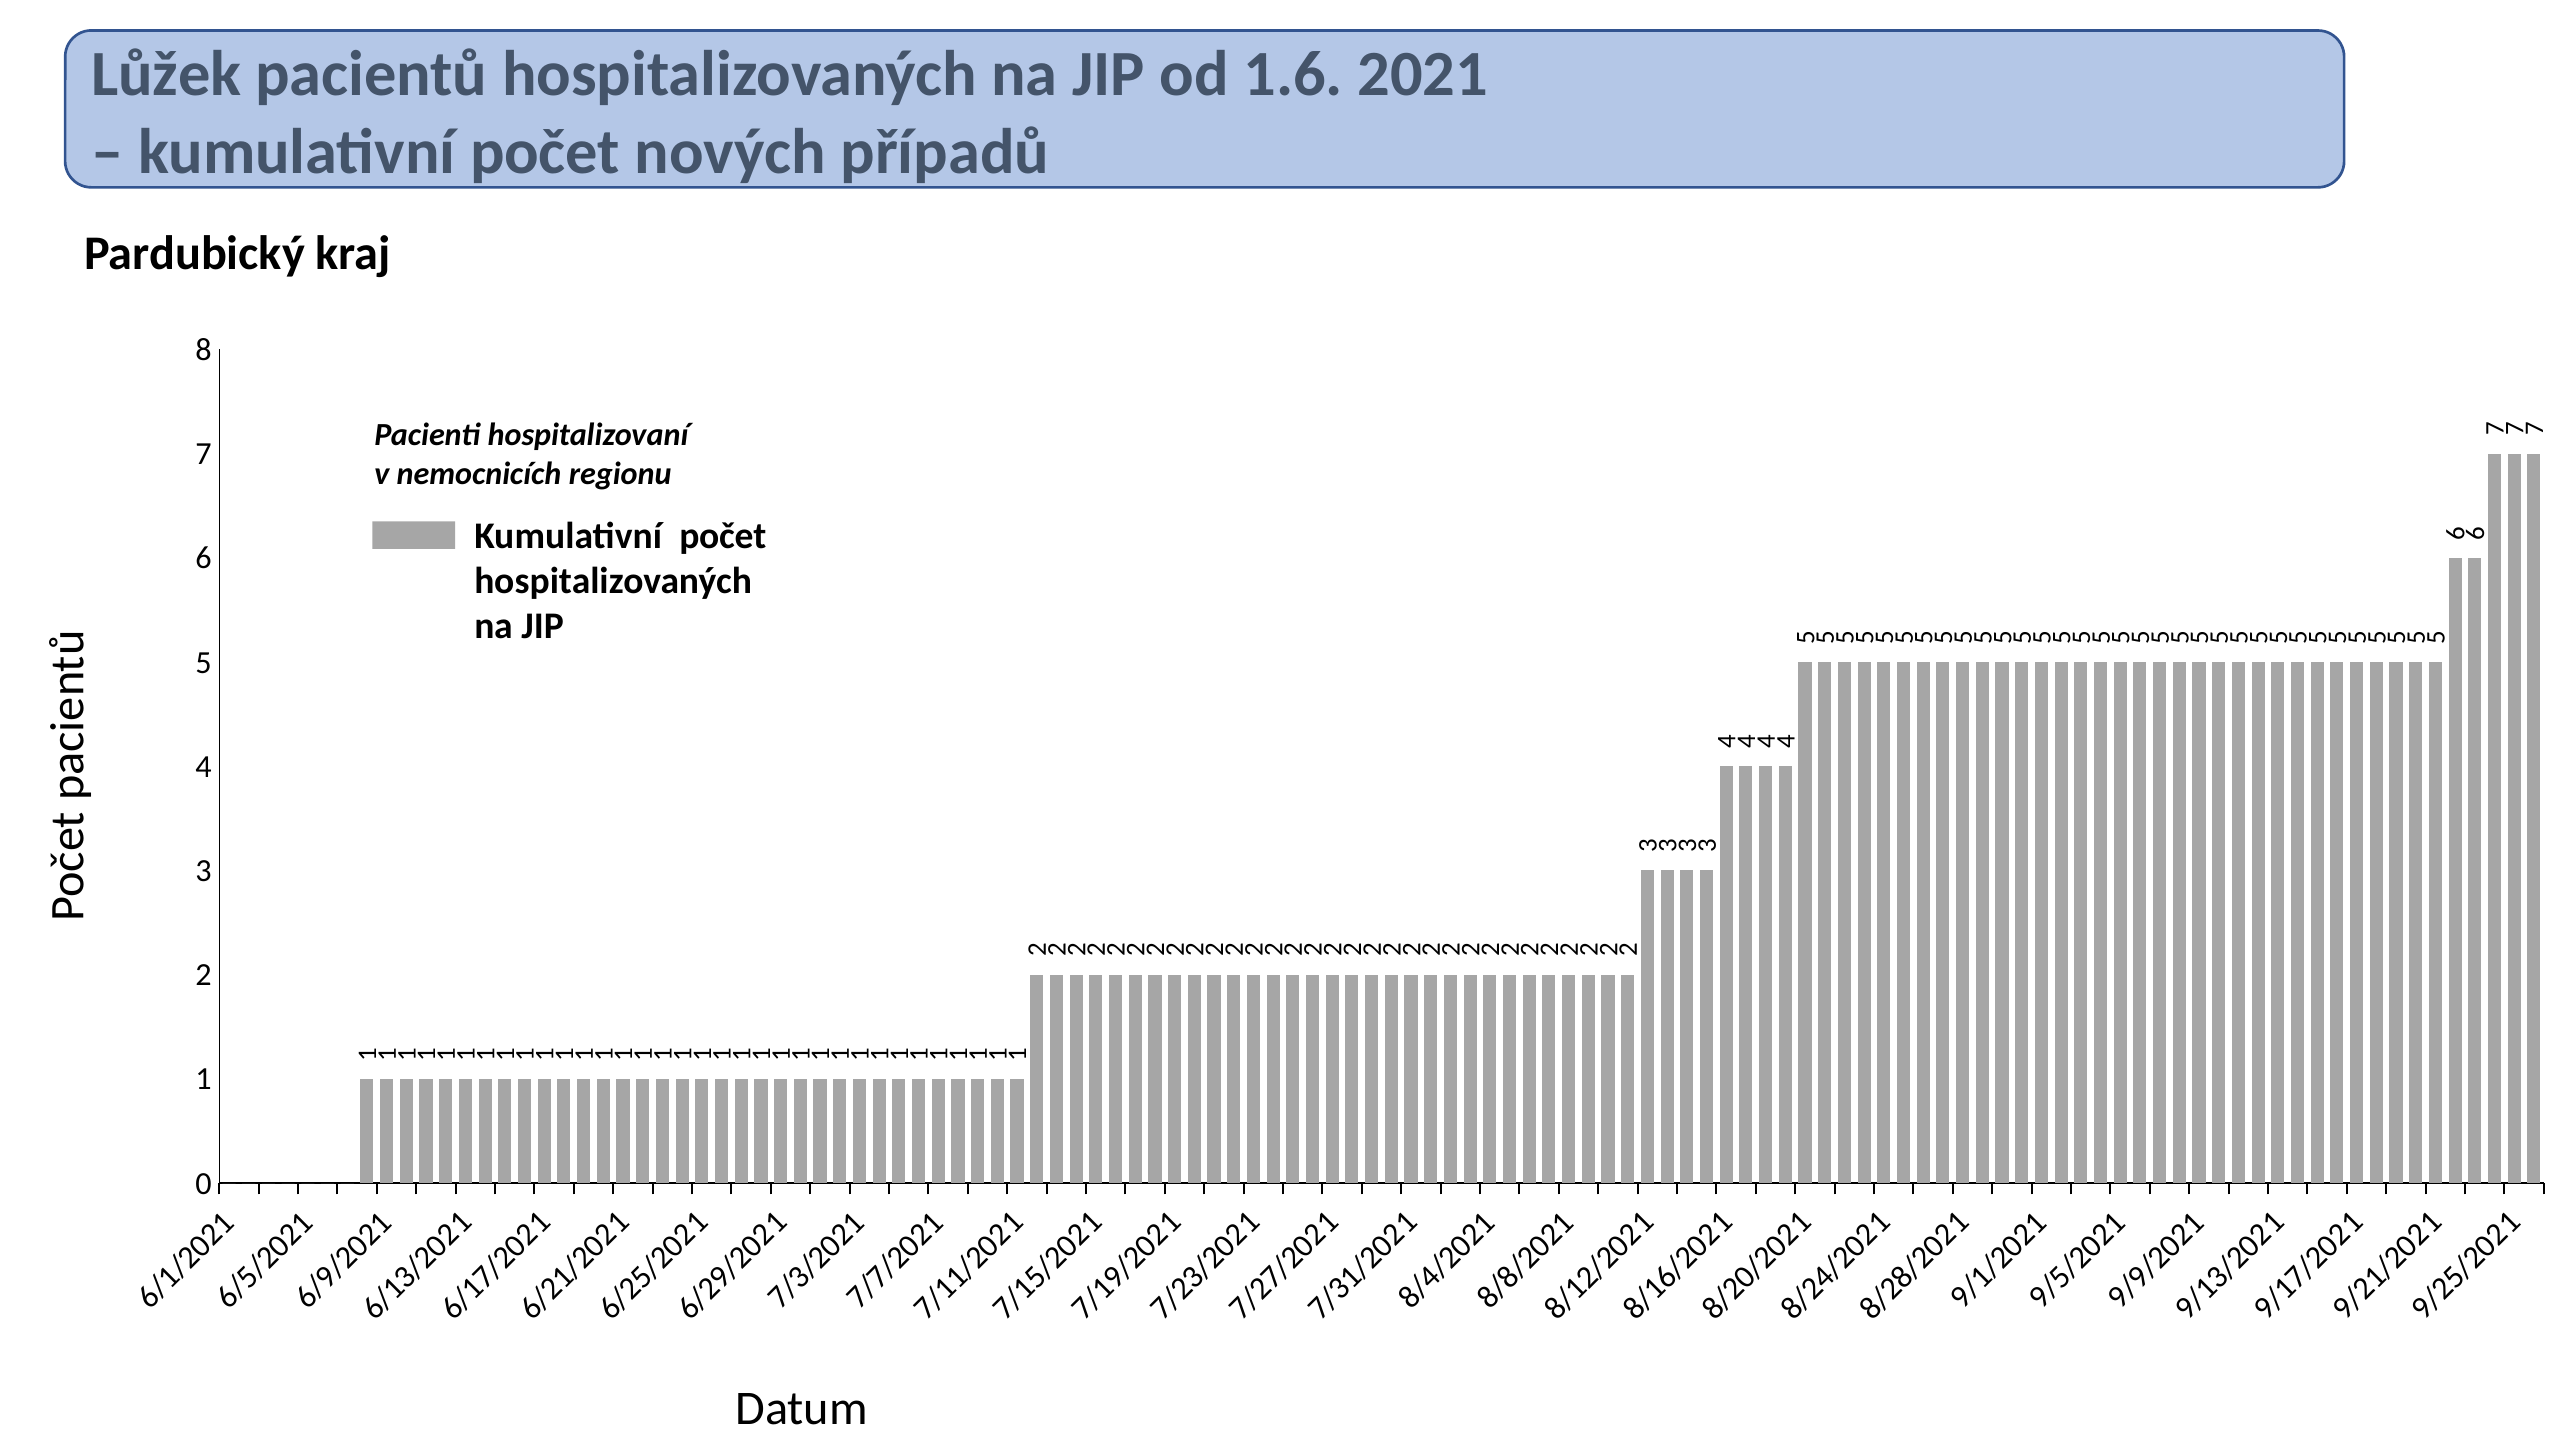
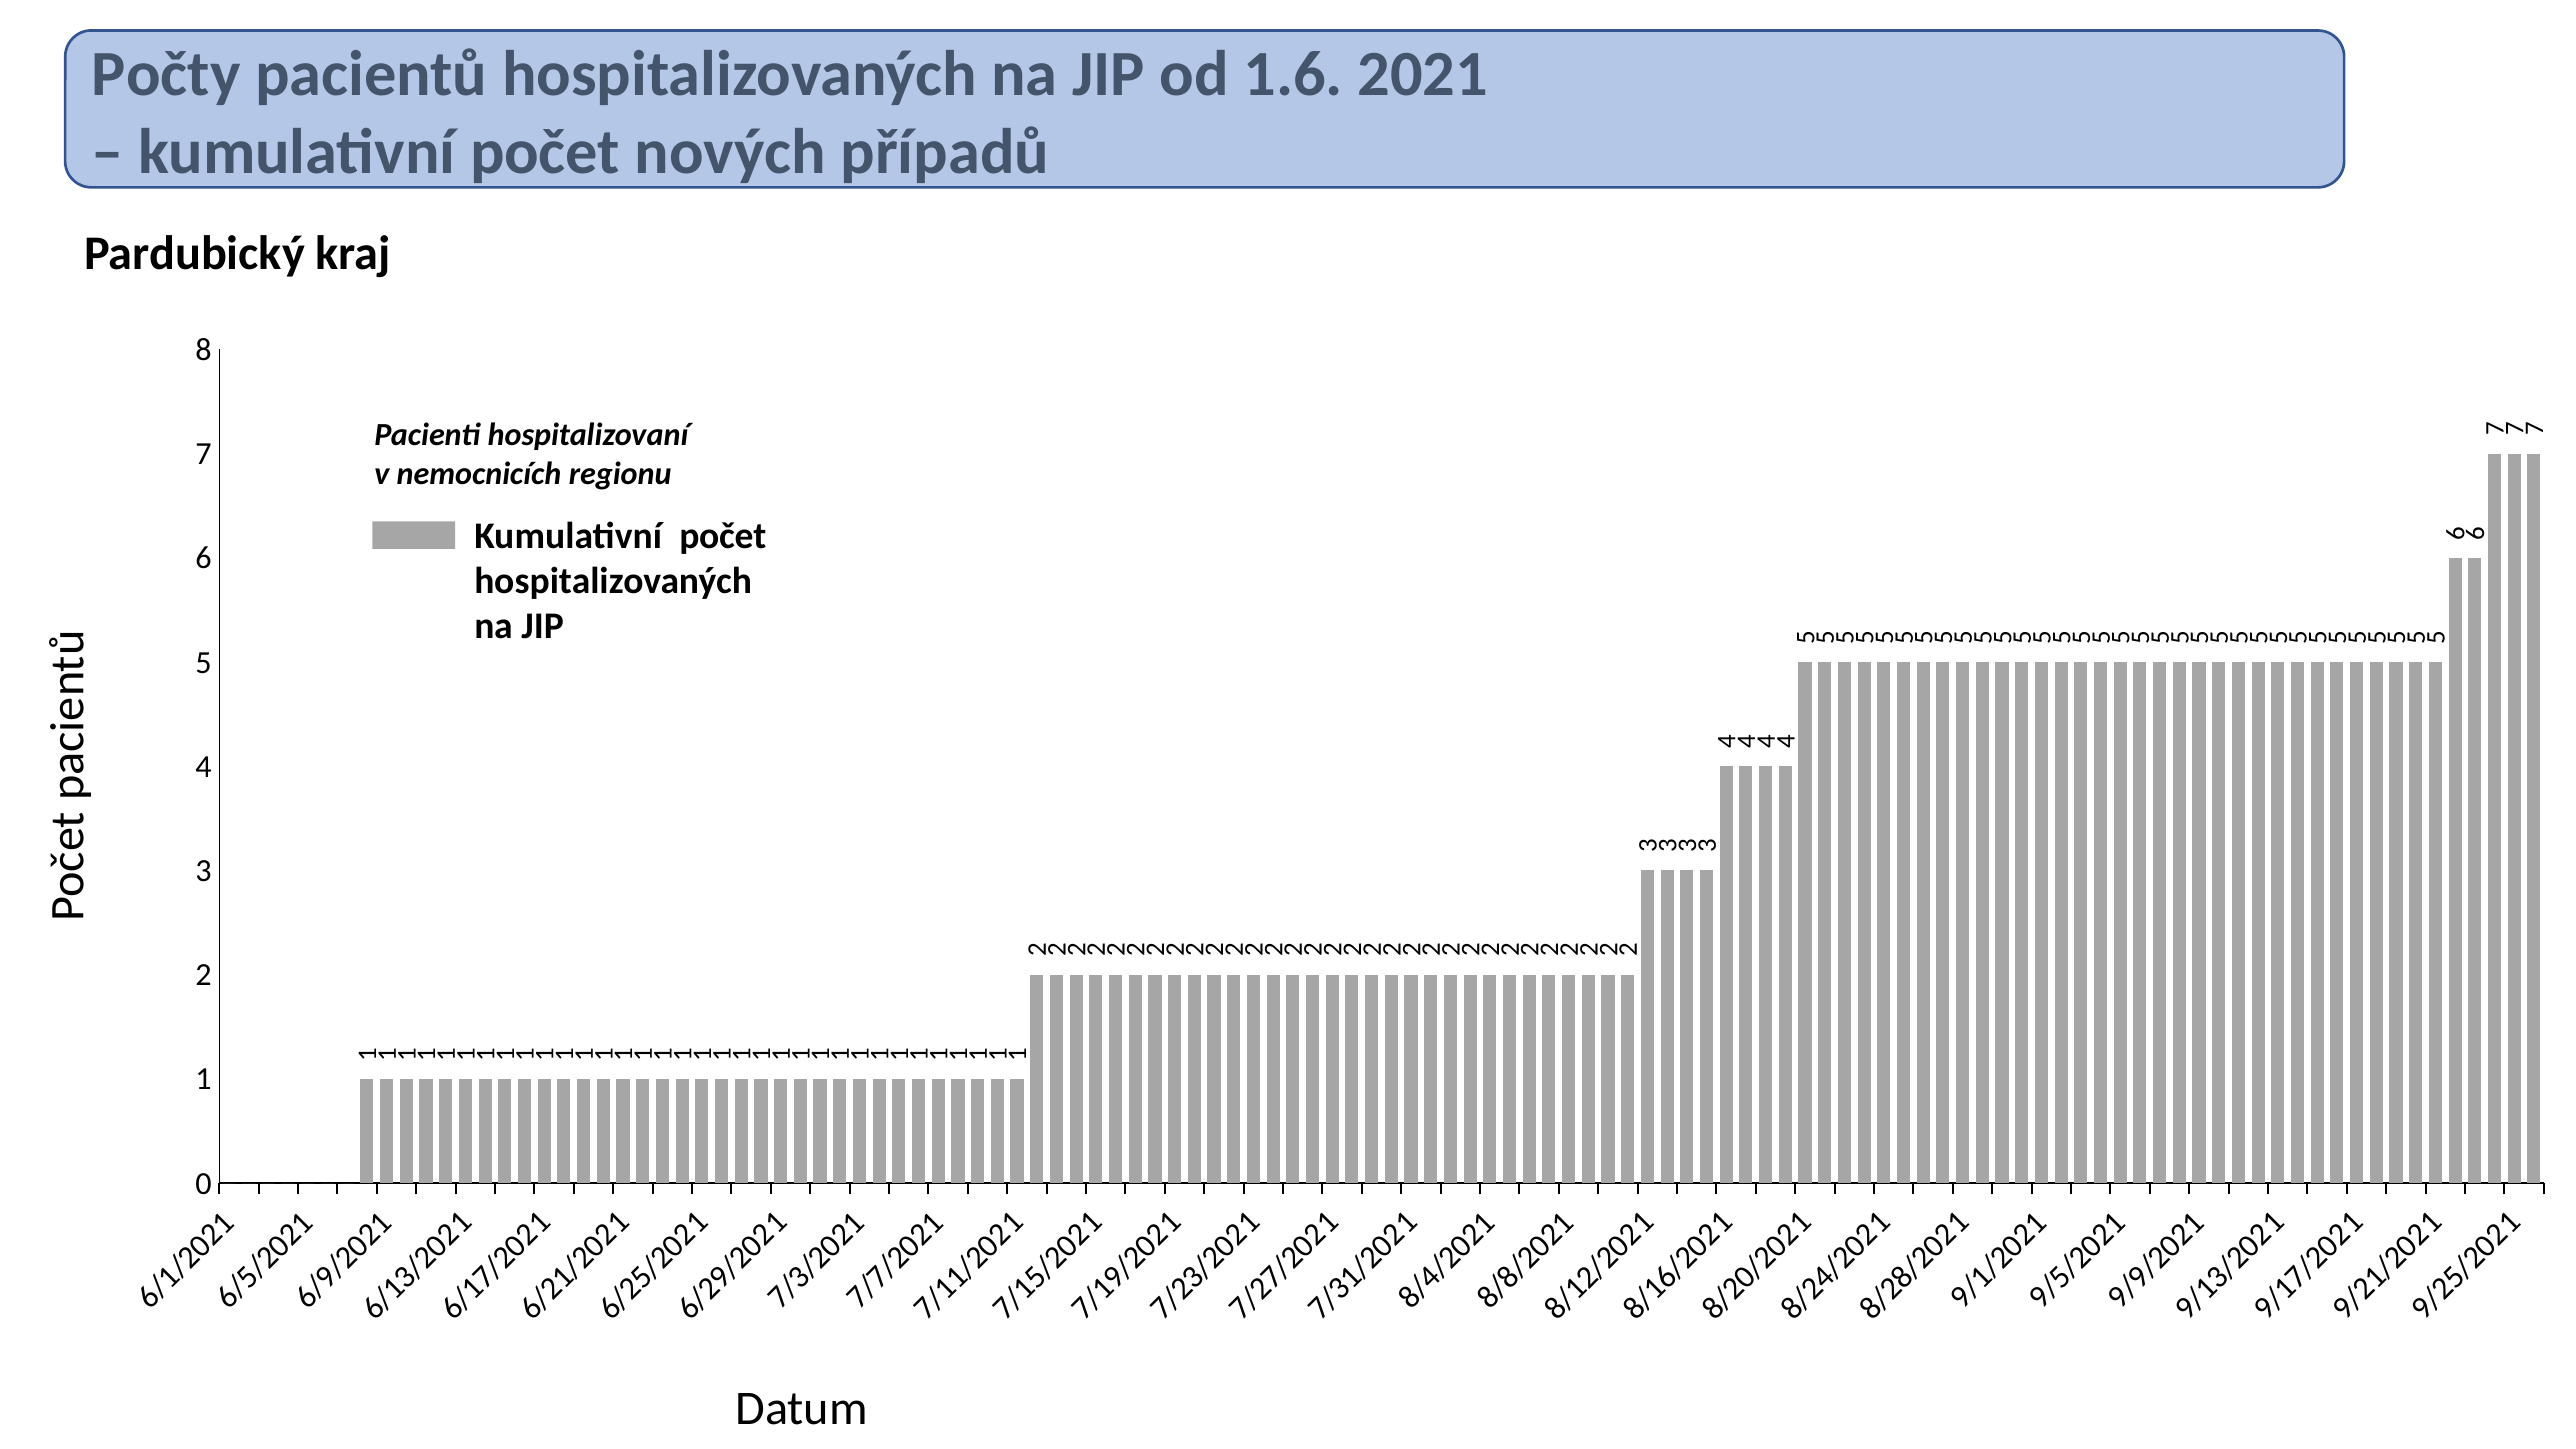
Lůžek: Lůžek -> Počty
